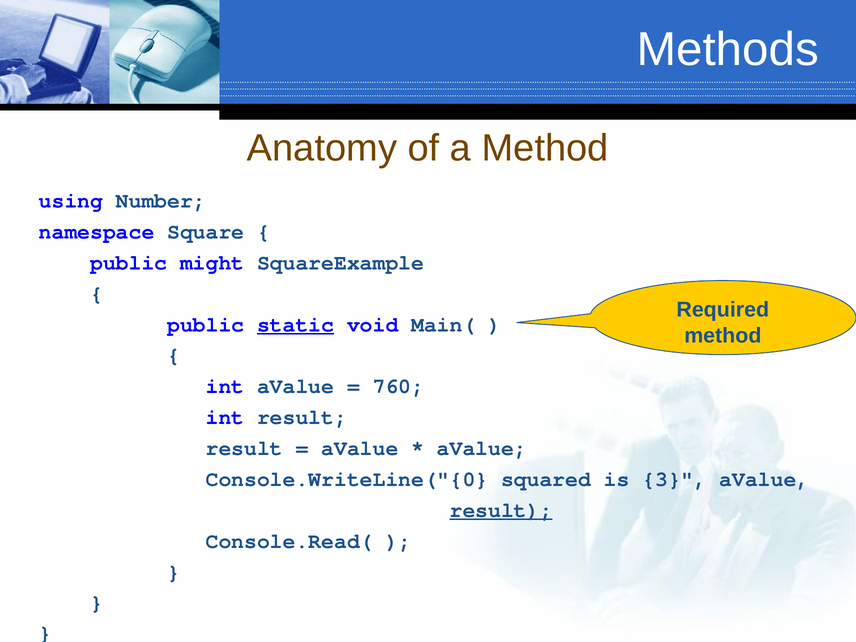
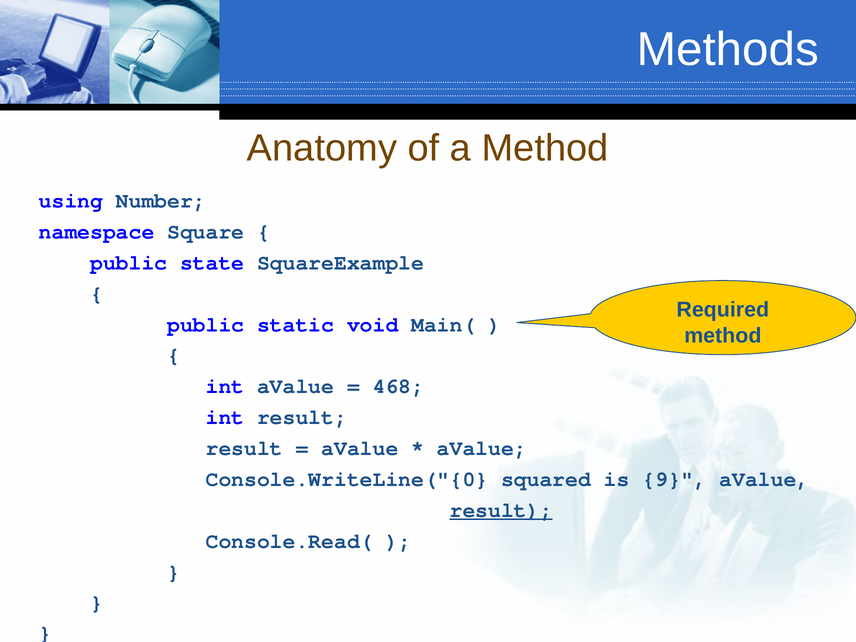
might: might -> state
static underline: present -> none
760: 760 -> 468
3: 3 -> 9
